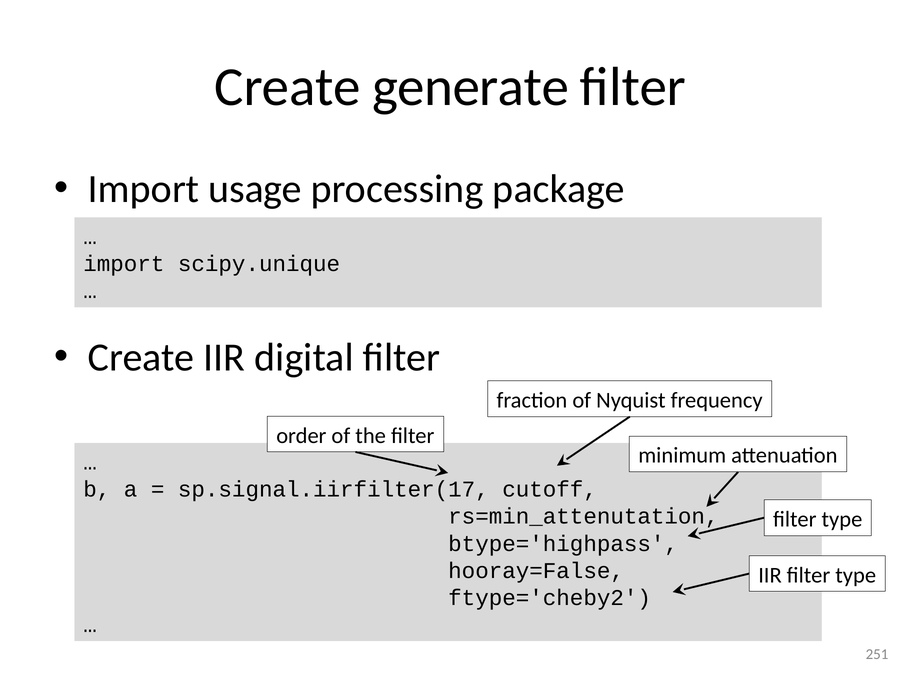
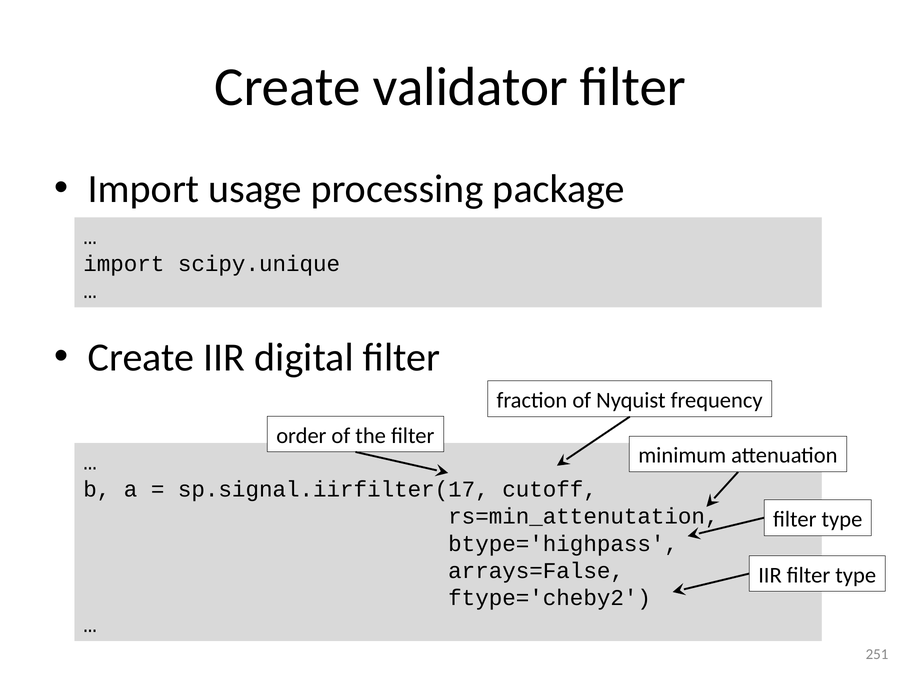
generate: generate -> validator
hooray=False: hooray=False -> arrays=False
